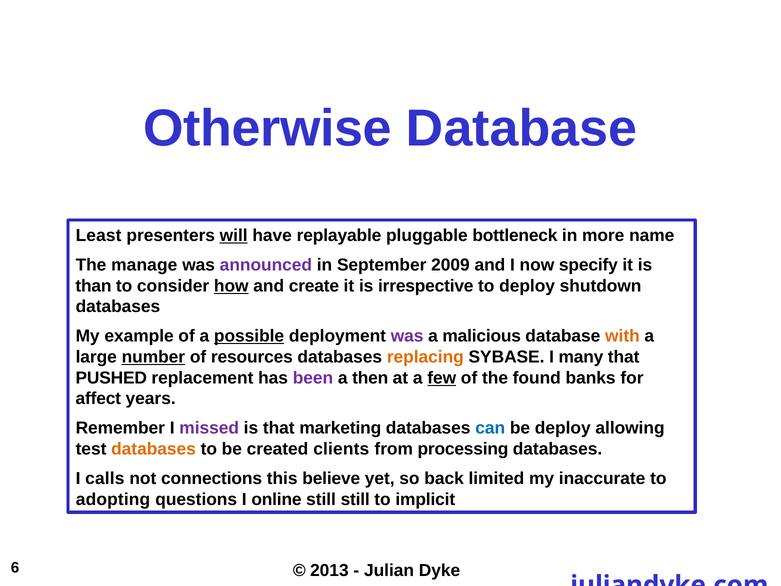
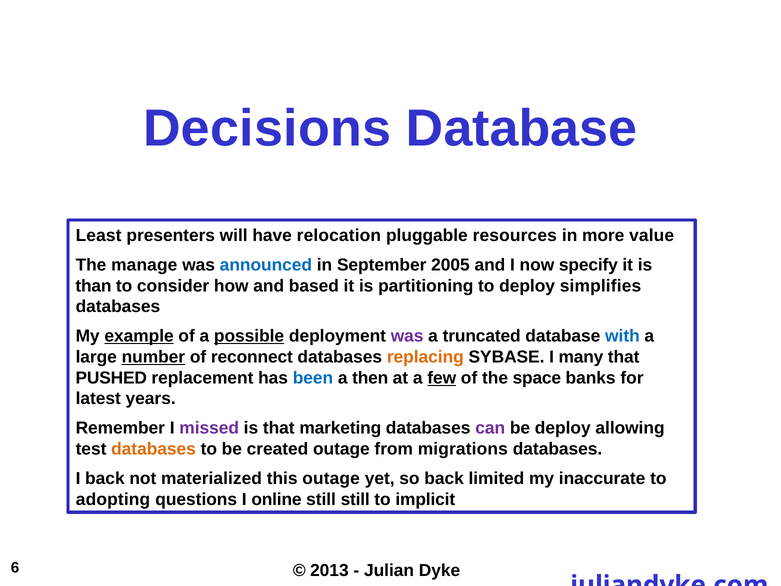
Otherwise: Otherwise -> Decisions
will underline: present -> none
replayable: replayable -> relocation
bottleneck: bottleneck -> resources
name: name -> value
announced colour: purple -> blue
2009: 2009 -> 2005
how underline: present -> none
create: create -> based
irrespective: irrespective -> partitioning
shutdown: shutdown -> simplifies
example underline: none -> present
malicious: malicious -> truncated
with colour: orange -> blue
resources: resources -> reconnect
been colour: purple -> blue
found: found -> space
affect: affect -> latest
can colour: blue -> purple
created clients: clients -> outage
processing: processing -> migrations
I calls: calls -> back
connections: connections -> materialized
this believe: believe -> outage
